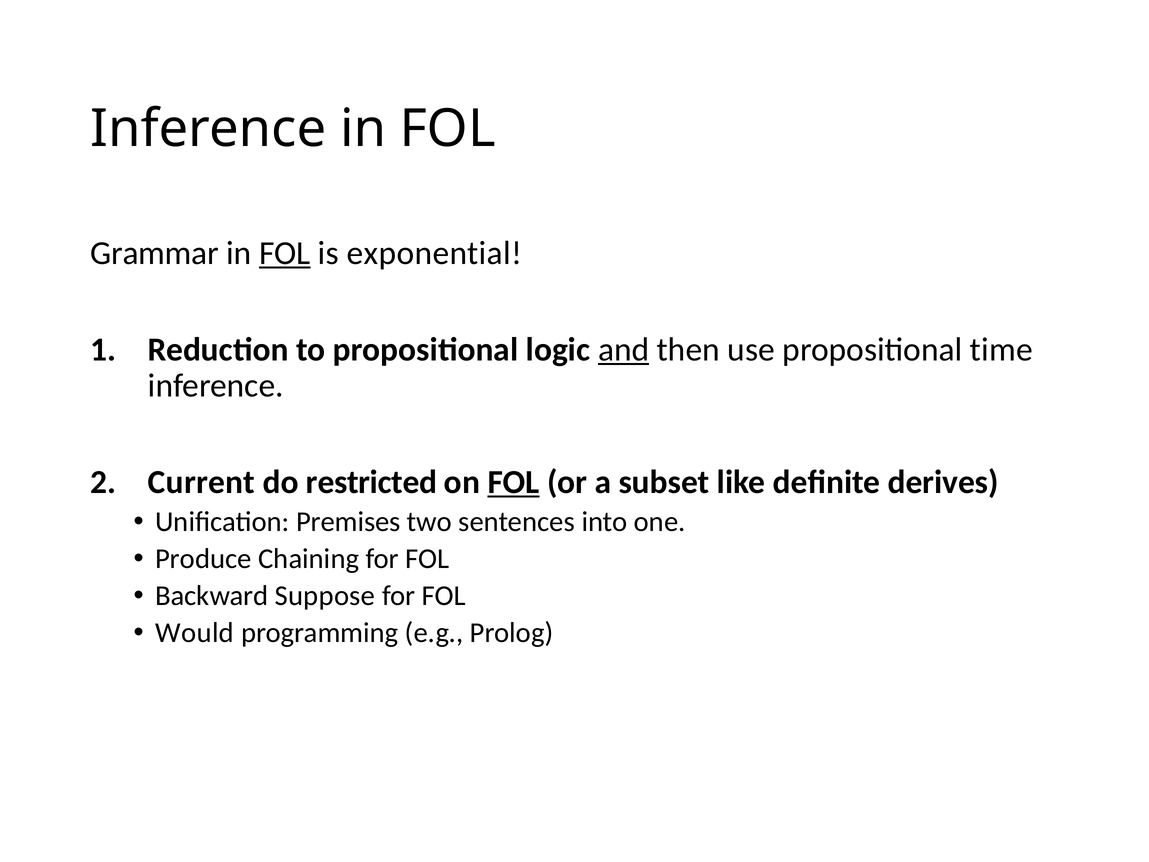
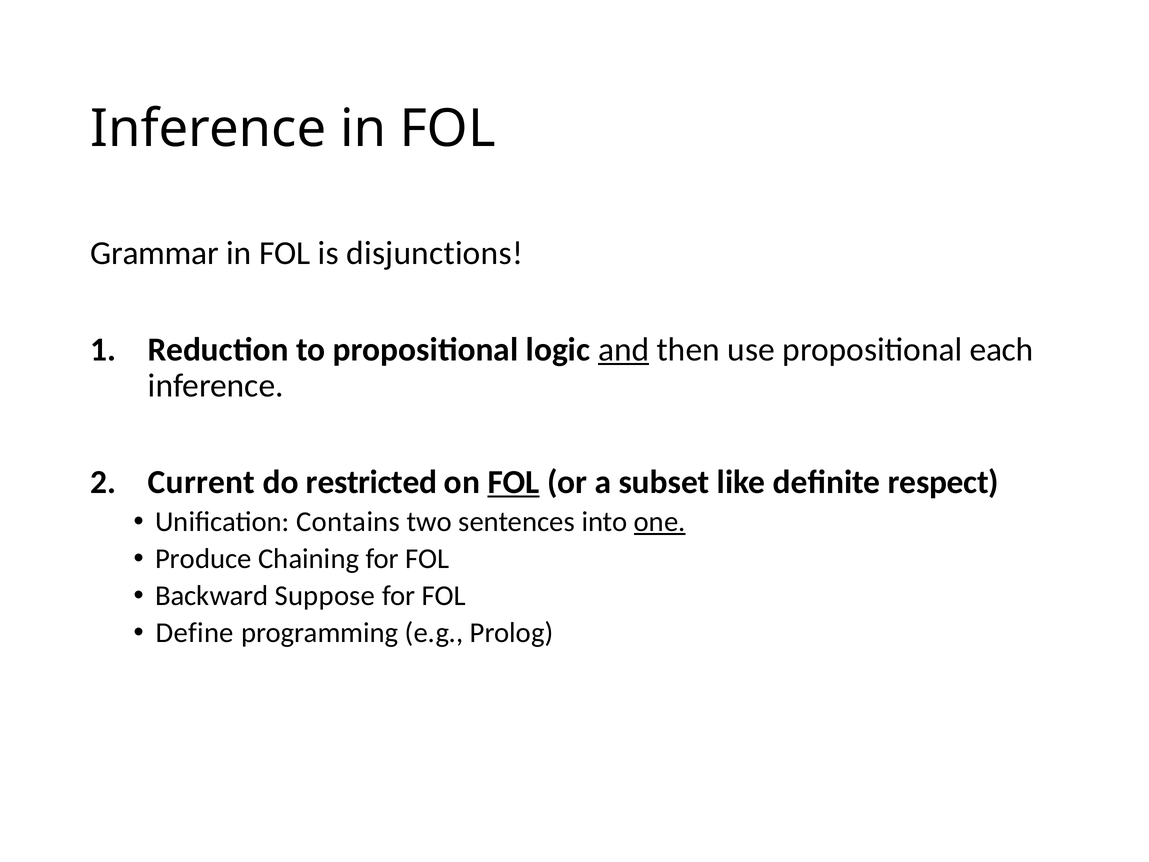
FOL at (285, 253) underline: present -> none
exponential: exponential -> disjunctions
time: time -> each
derives: derives -> respect
Premises: Premises -> Contains
one underline: none -> present
Would: Would -> Define
